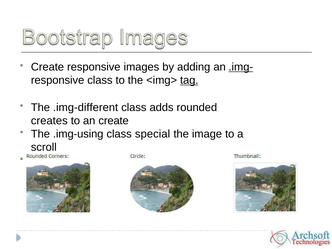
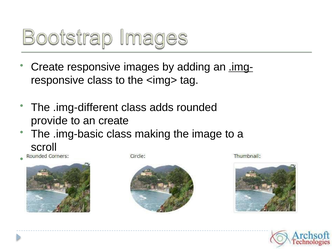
tag underline: present -> none
creates: creates -> provide
.img-using: .img-using -> .img-basic
special: special -> making
